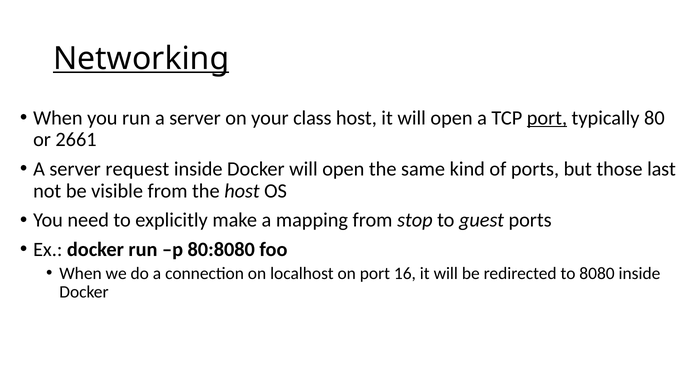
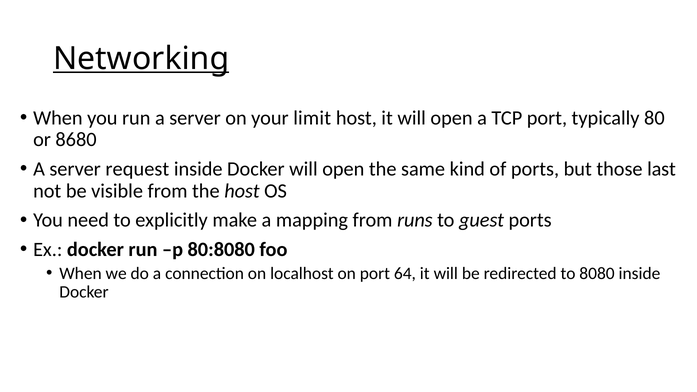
class: class -> limit
port at (547, 118) underline: present -> none
2661: 2661 -> 8680
stop: stop -> runs
16: 16 -> 64
